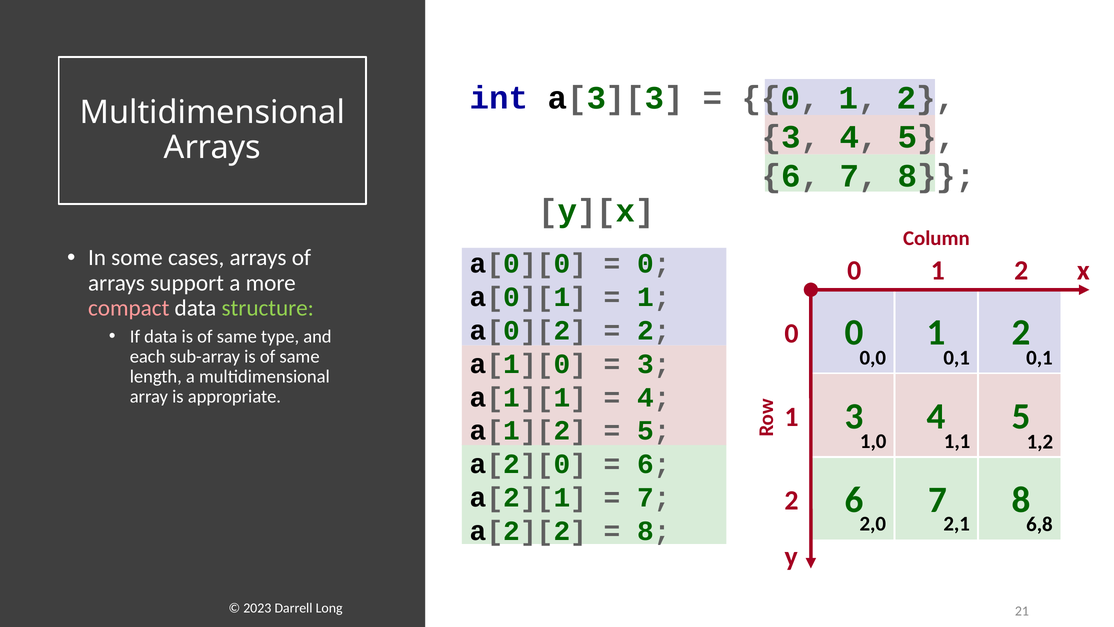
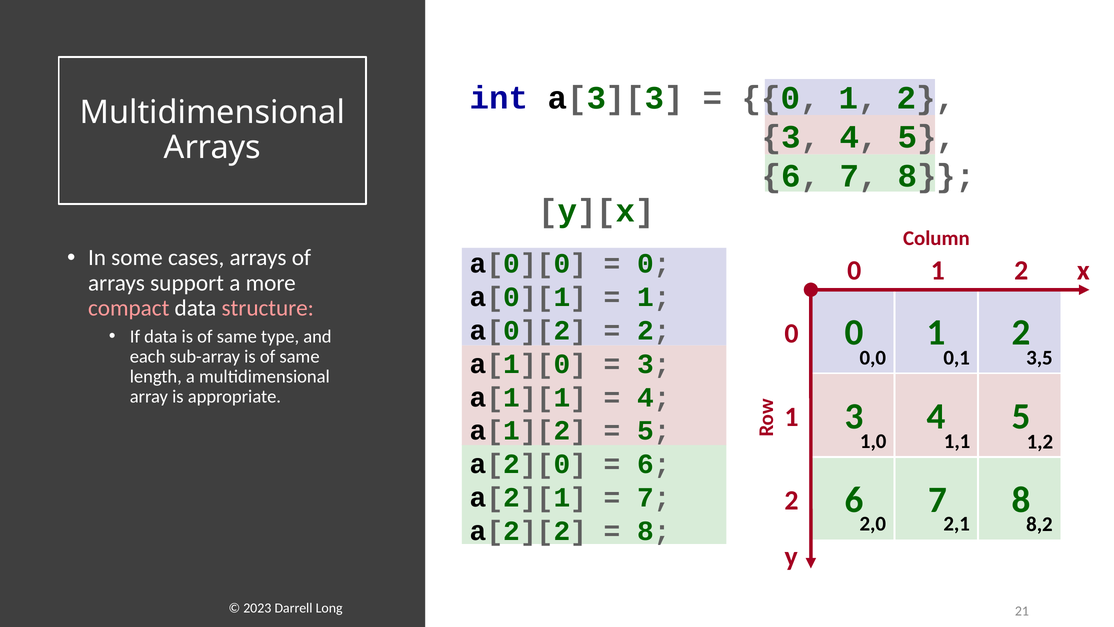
structure colour: light green -> pink
0,1 0,1: 0,1 -> 3,5
6,8: 6,8 -> 8,2
